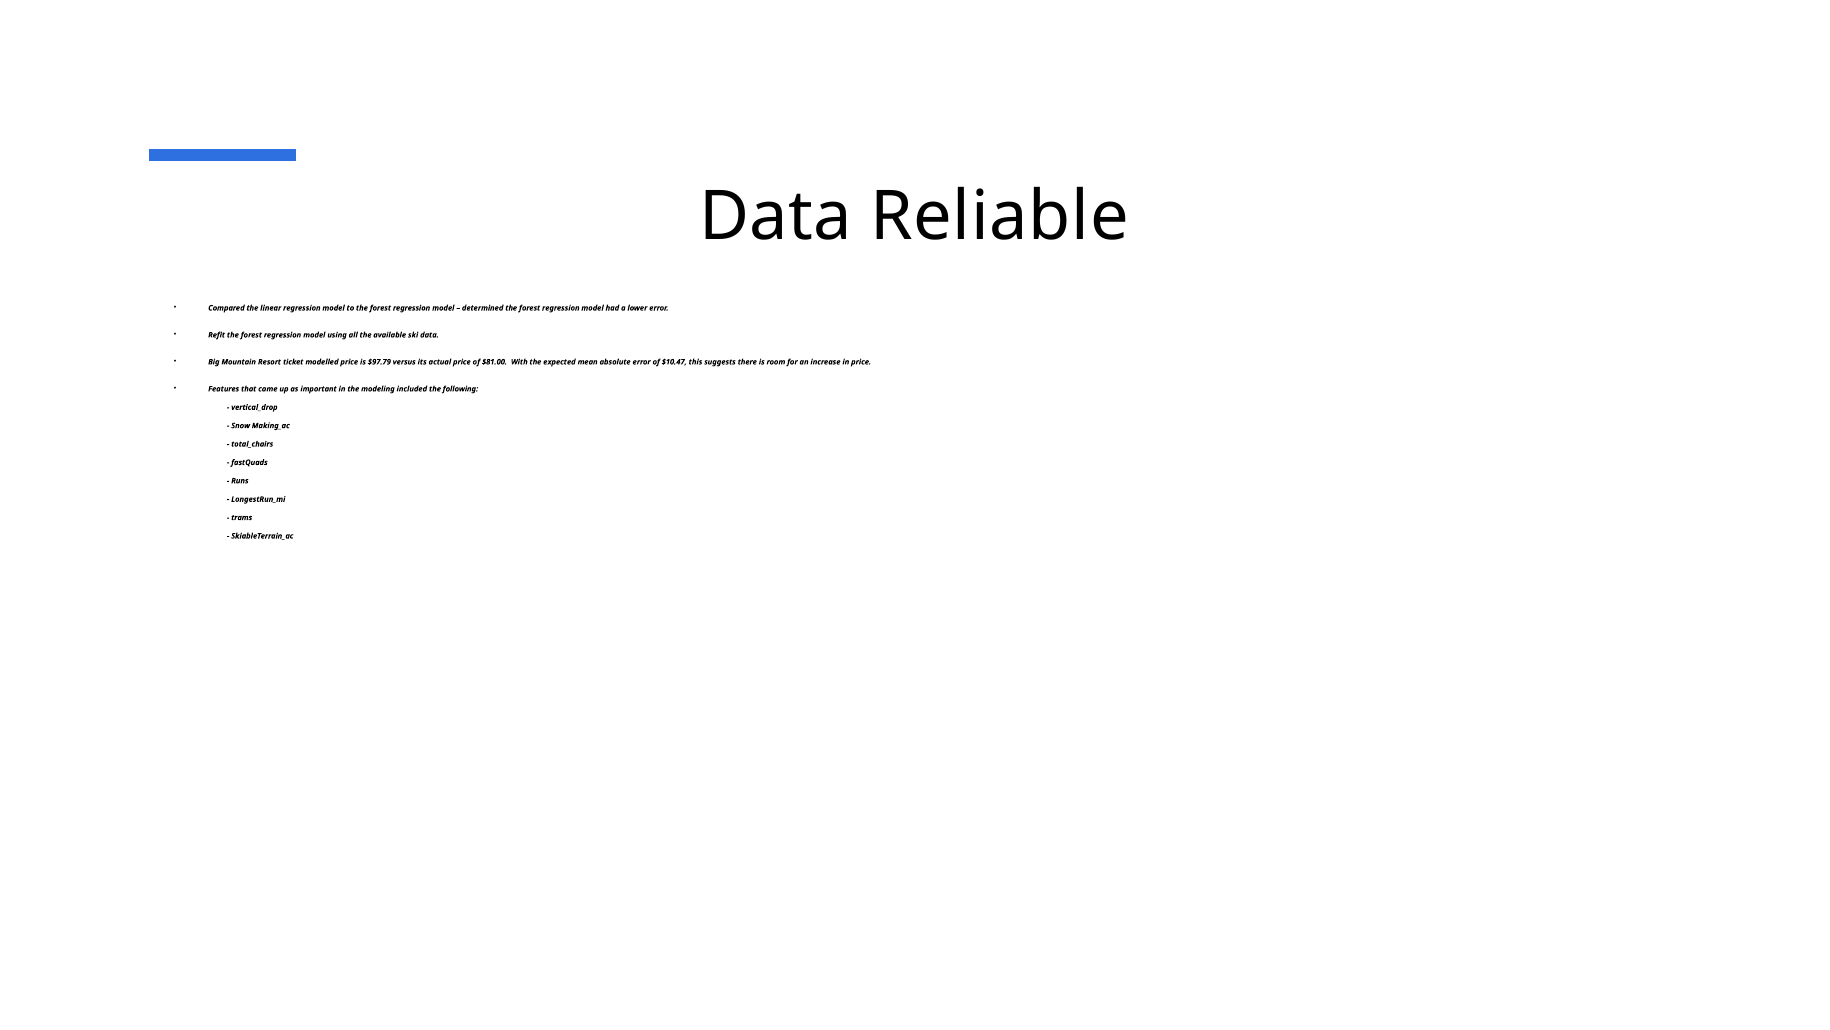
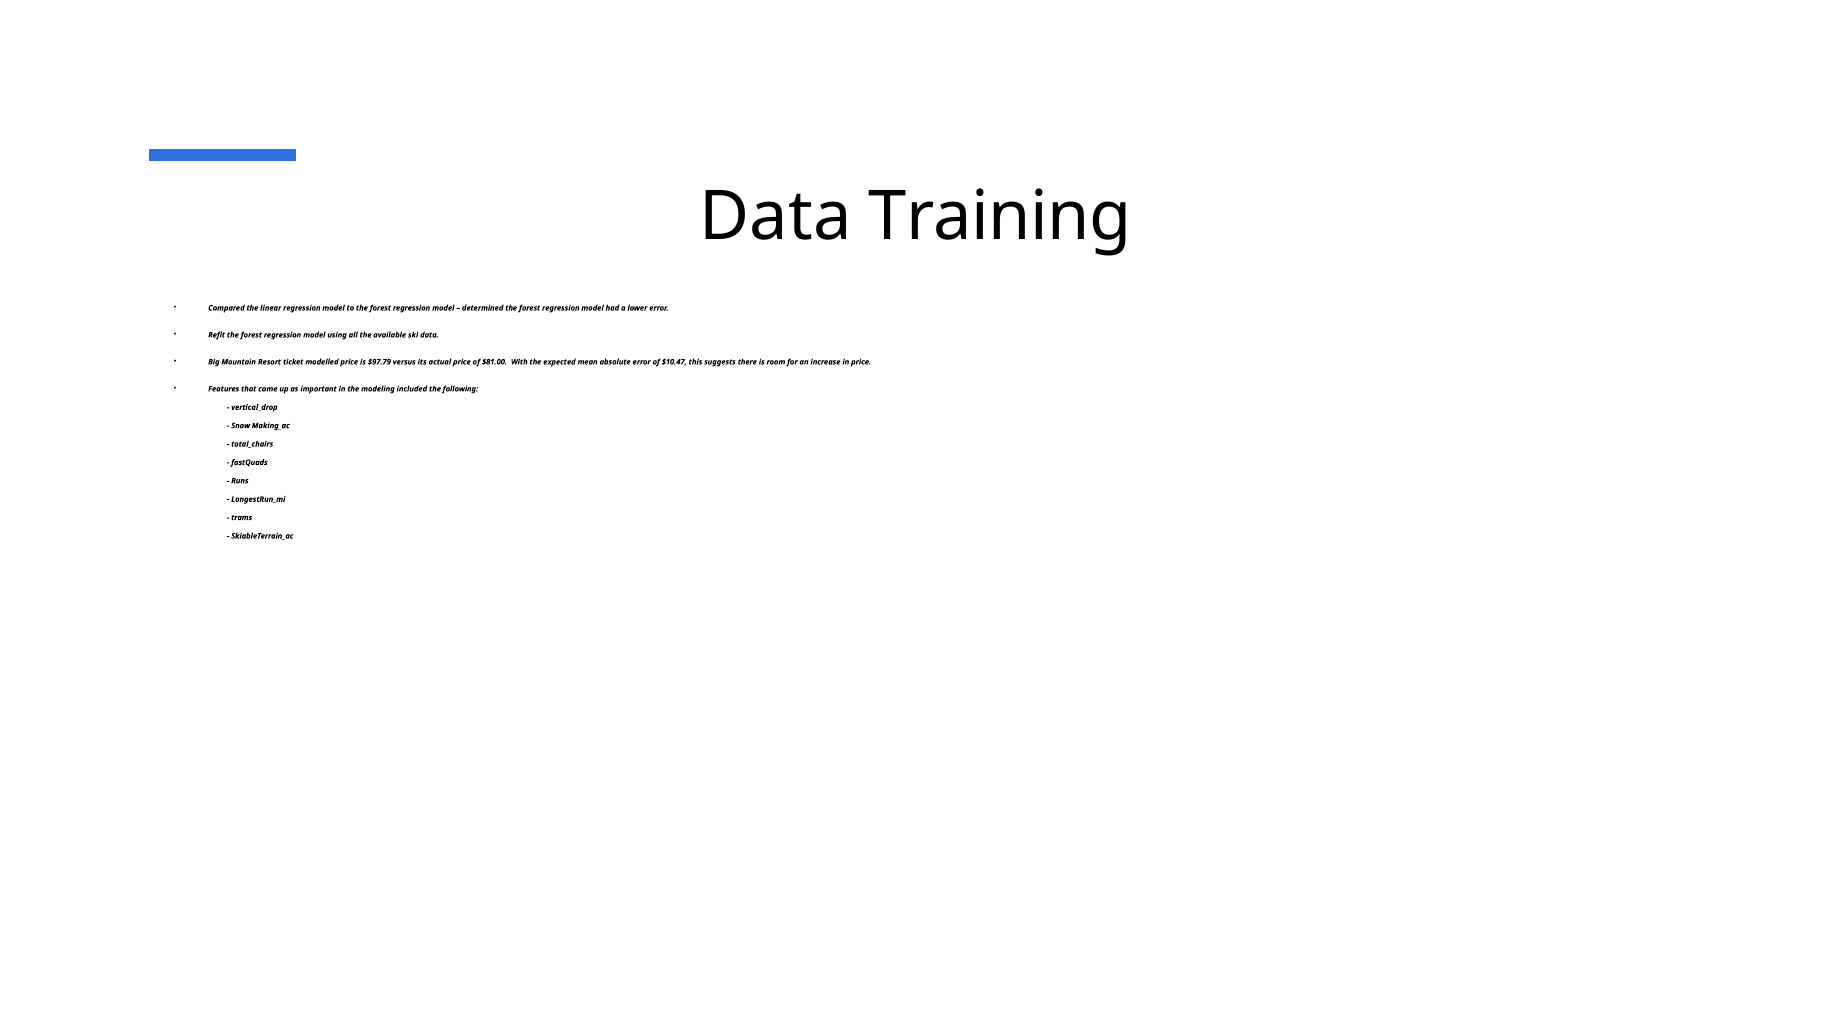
Reliable: Reliable -> Training
